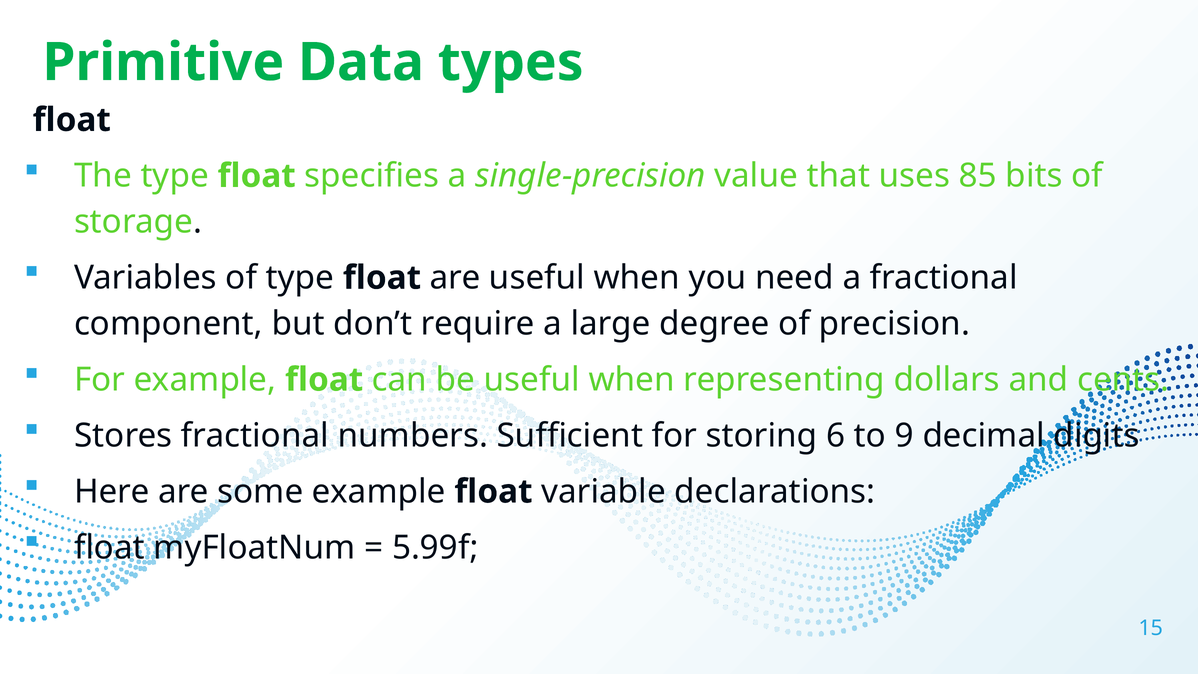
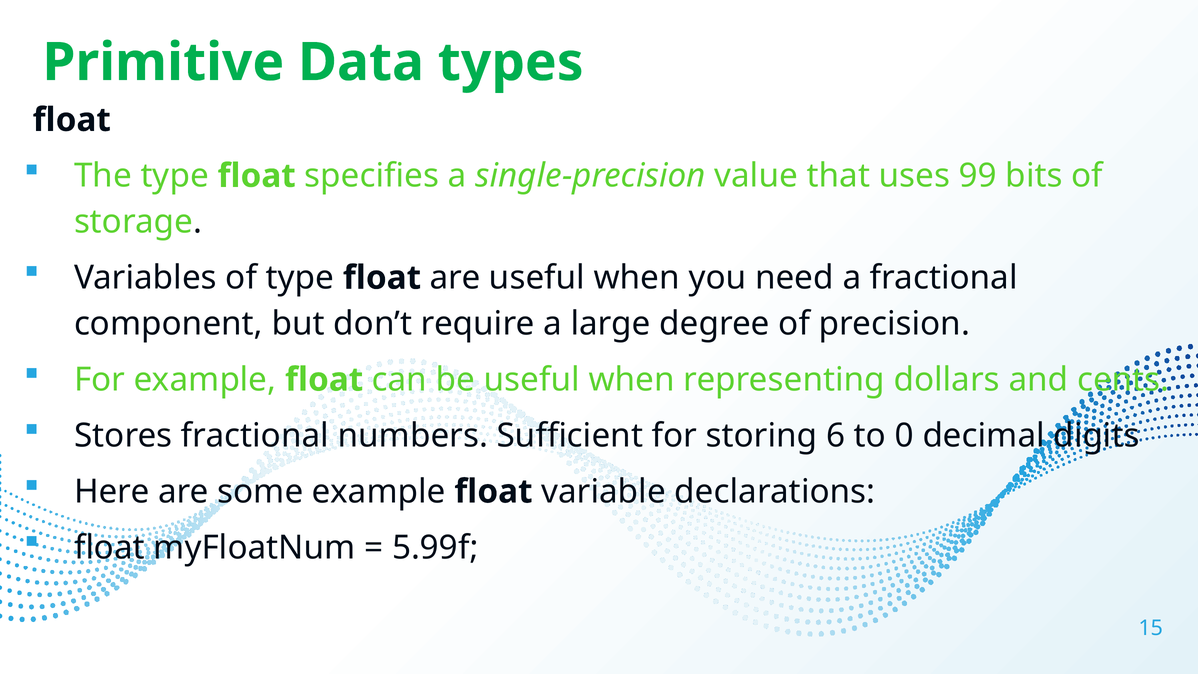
85: 85 -> 99
9: 9 -> 0
